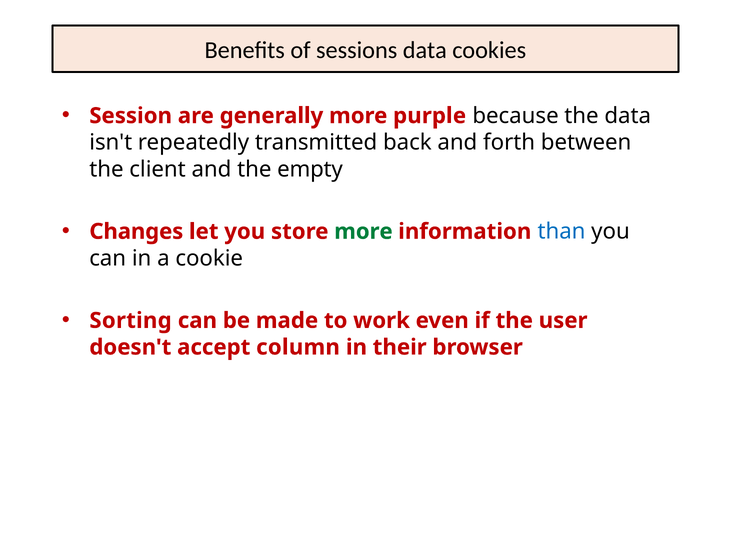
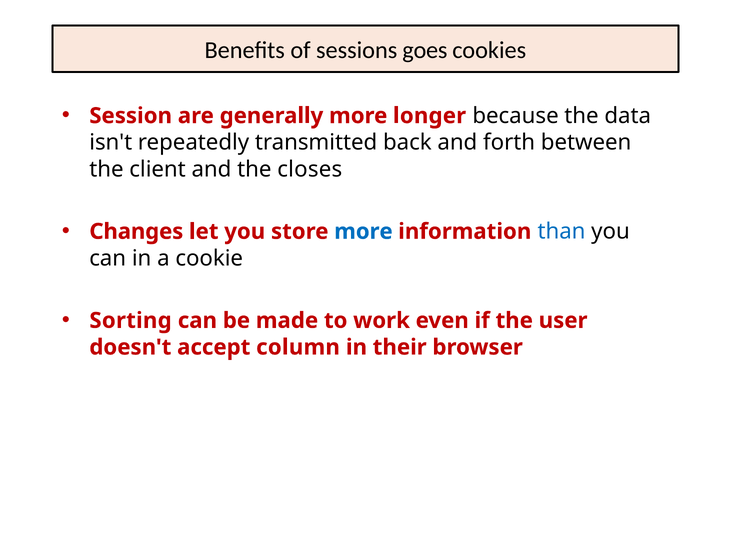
sessions data: data -> goes
purple: purple -> longer
empty: empty -> closes
more at (363, 231) colour: green -> blue
